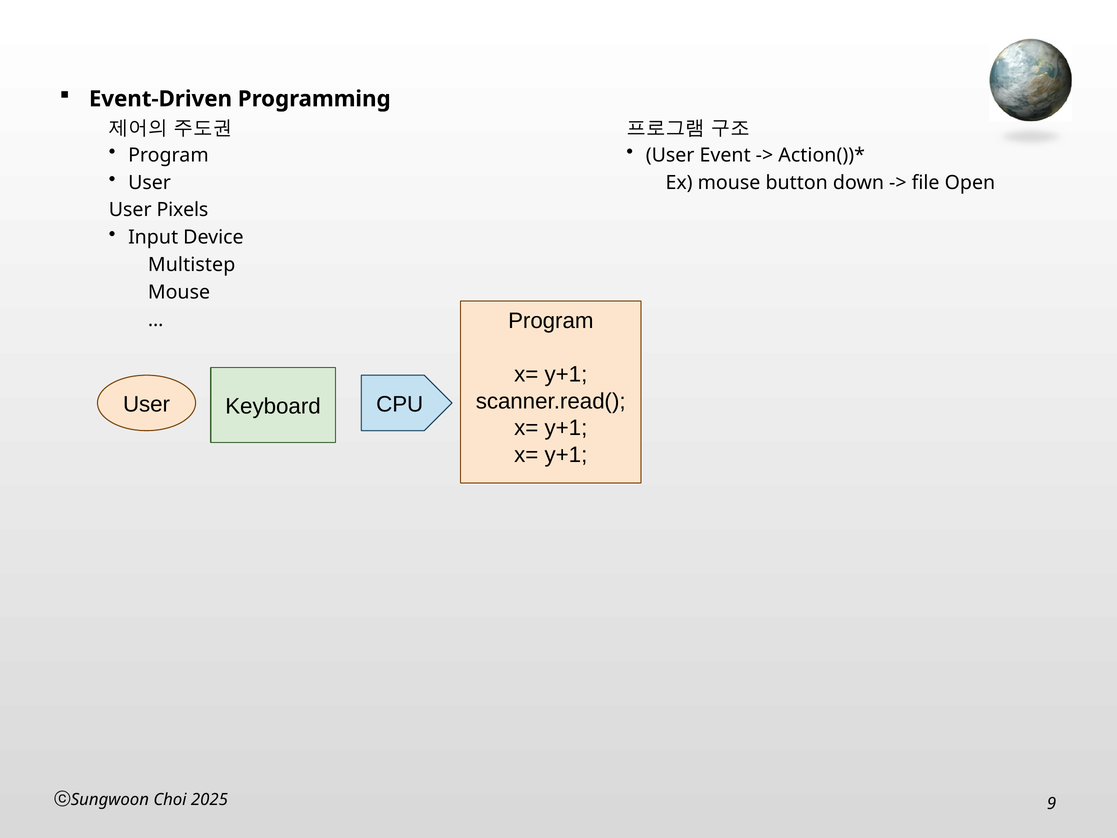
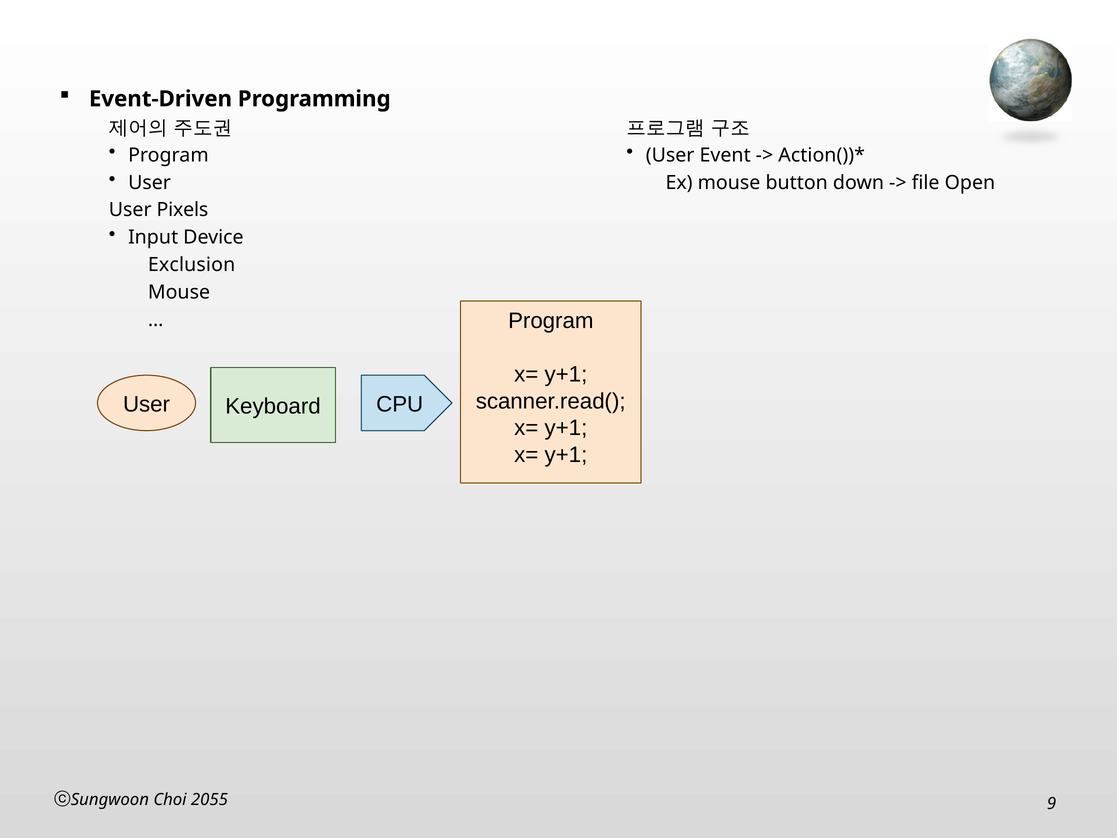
Multistep: Multistep -> Exclusion
2025: 2025 -> 2055
